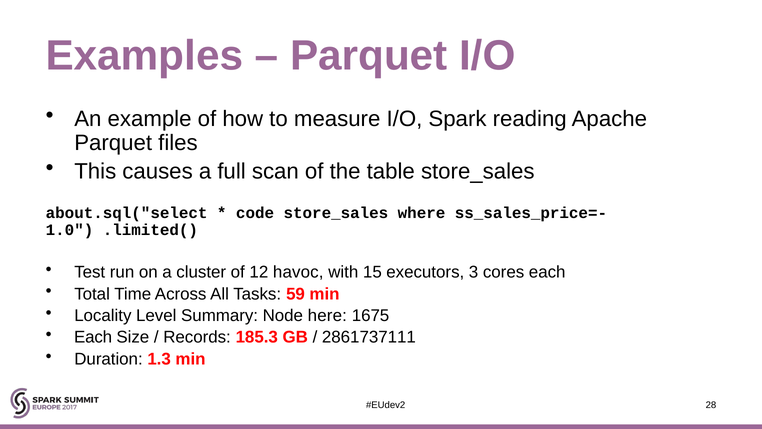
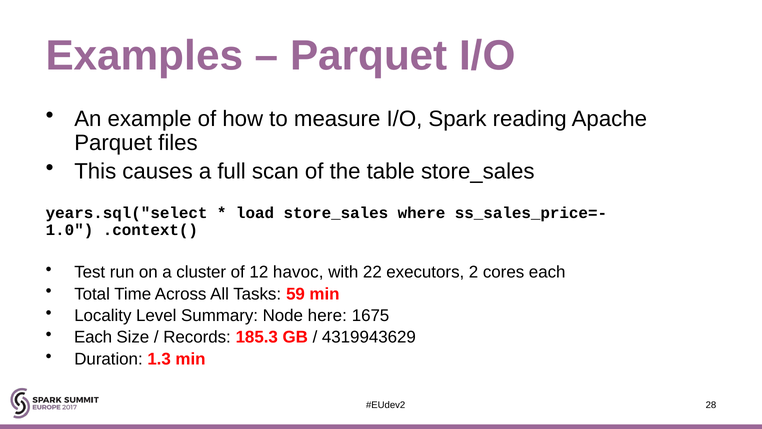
about.sql("select: about.sql("select -> years.sql("select
code: code -> load
.limited(: .limited( -> .context(
15: 15 -> 22
3: 3 -> 2
2861737111: 2861737111 -> 4319943629
